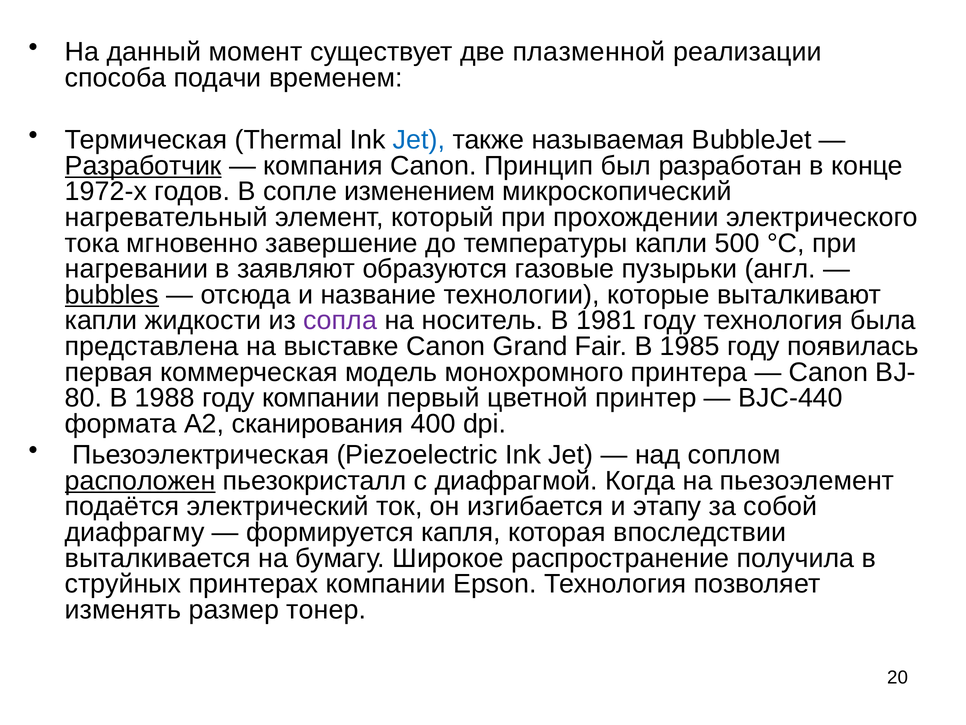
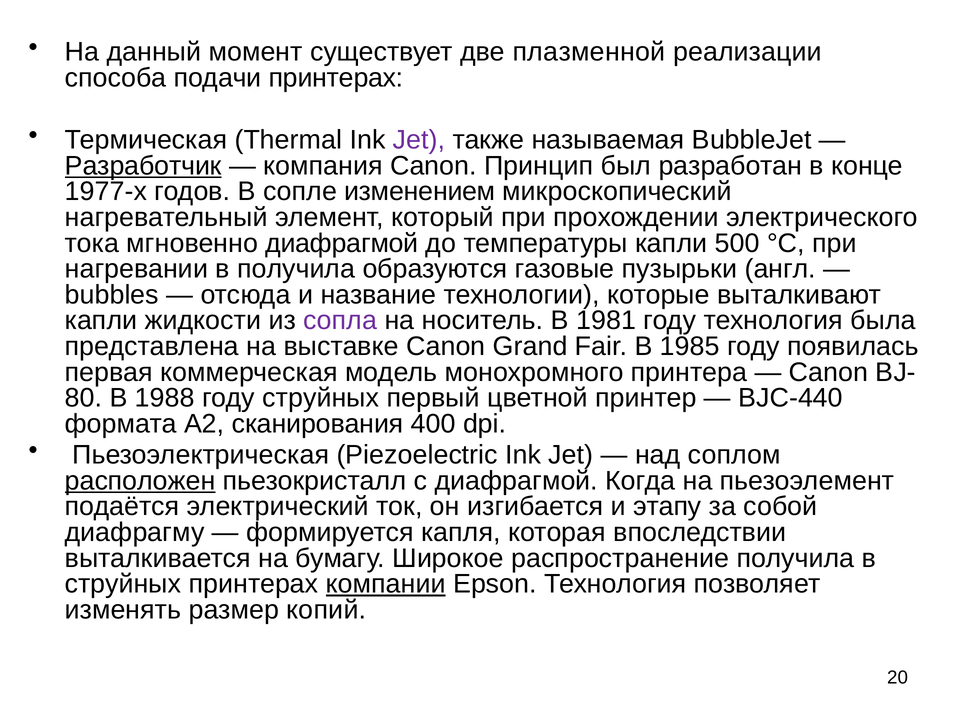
подачи временем: временем -> принтерах
Jet at (419, 140) colour: blue -> purple
1972-х: 1972-х -> 1977-х
мгновенно завершение: завершение -> диафрагмой
в заявляют: заявляют -> получила
bubbles underline: present -> none
году компании: компании -> струйных
компании at (386, 584) underline: none -> present
тонер: тонер -> копий
